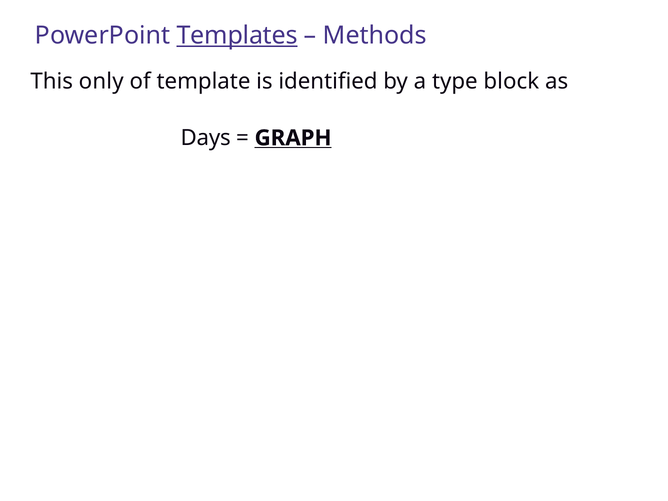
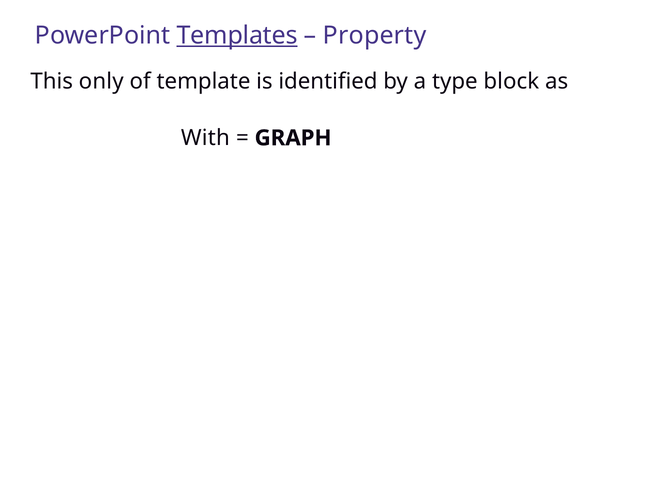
Methods: Methods -> Property
Days: Days -> With
GRAPH underline: present -> none
